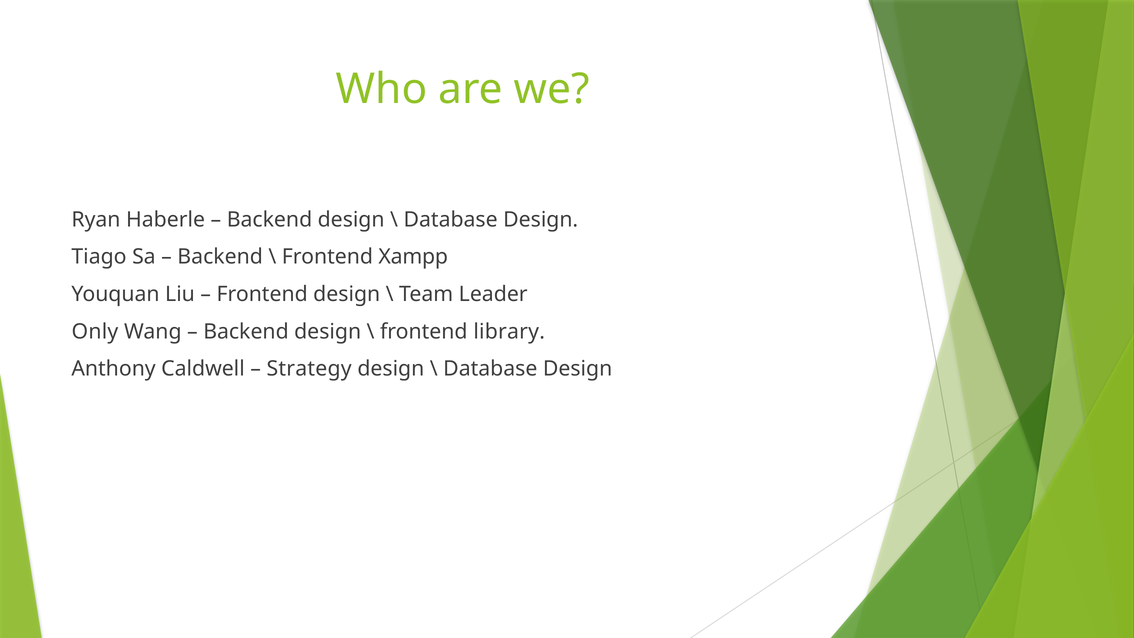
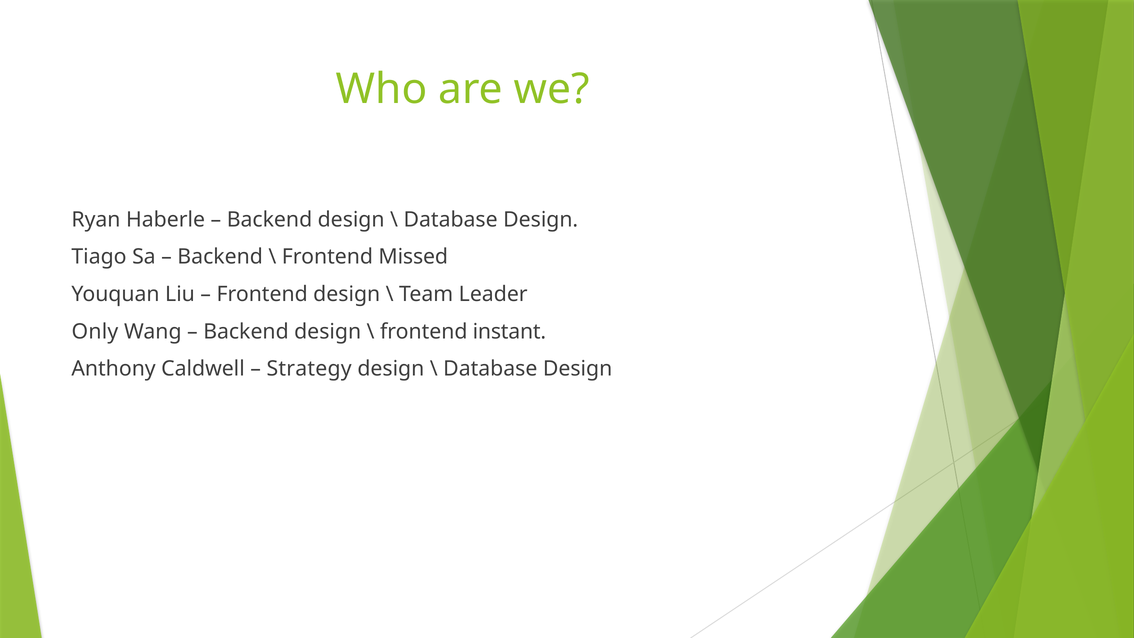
Xampp: Xampp -> Missed
library: library -> instant
